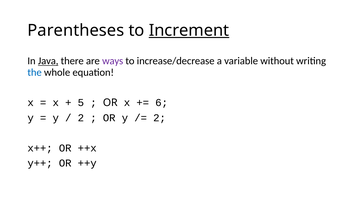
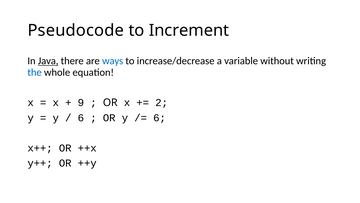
Parentheses: Parentheses -> Pseudocode
Increment underline: present -> none
ways colour: purple -> blue
5: 5 -> 9
6: 6 -> 2
2 at (81, 117): 2 -> 6
2 at (160, 117): 2 -> 6
